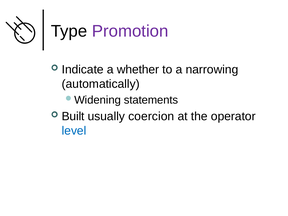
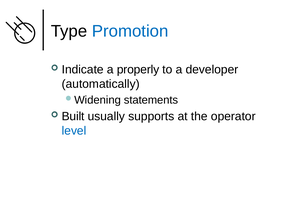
Promotion colour: purple -> blue
whether: whether -> properly
narrowing: narrowing -> developer
coercion: coercion -> supports
